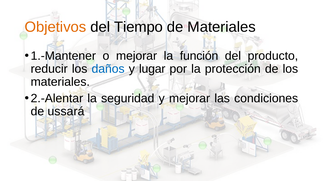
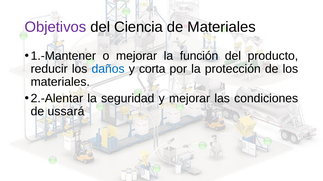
Objetivos colour: orange -> purple
Tiempo: Tiempo -> Ciencia
lugar: lugar -> corta
